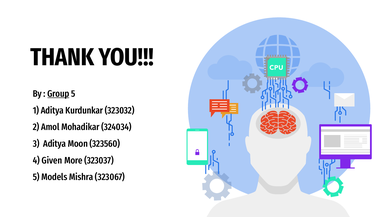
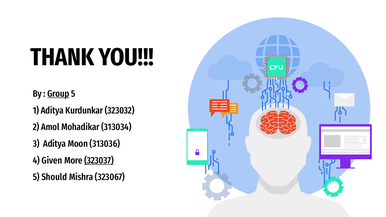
324034: 324034 -> 313034
323560: 323560 -> 313036
323037 underline: none -> present
Models: Models -> Should
